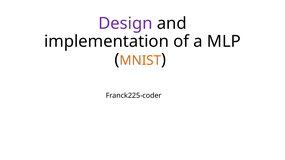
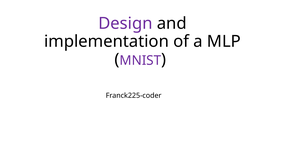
MNIST colour: orange -> purple
